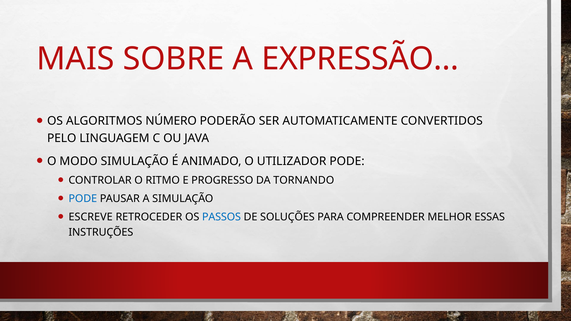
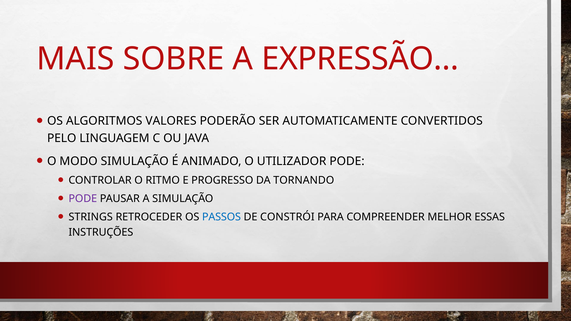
NÚMERO: NÚMERO -> VALORES
PODE at (83, 199) colour: blue -> purple
ESCREVE: ESCREVE -> STRINGS
SOLUÇÕES: SOLUÇÕES -> CONSTRÓI
